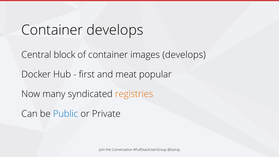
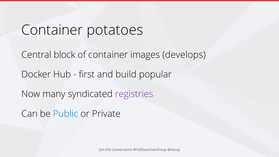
Container develops: develops -> potatoes
meat: meat -> build
registries colour: orange -> purple
